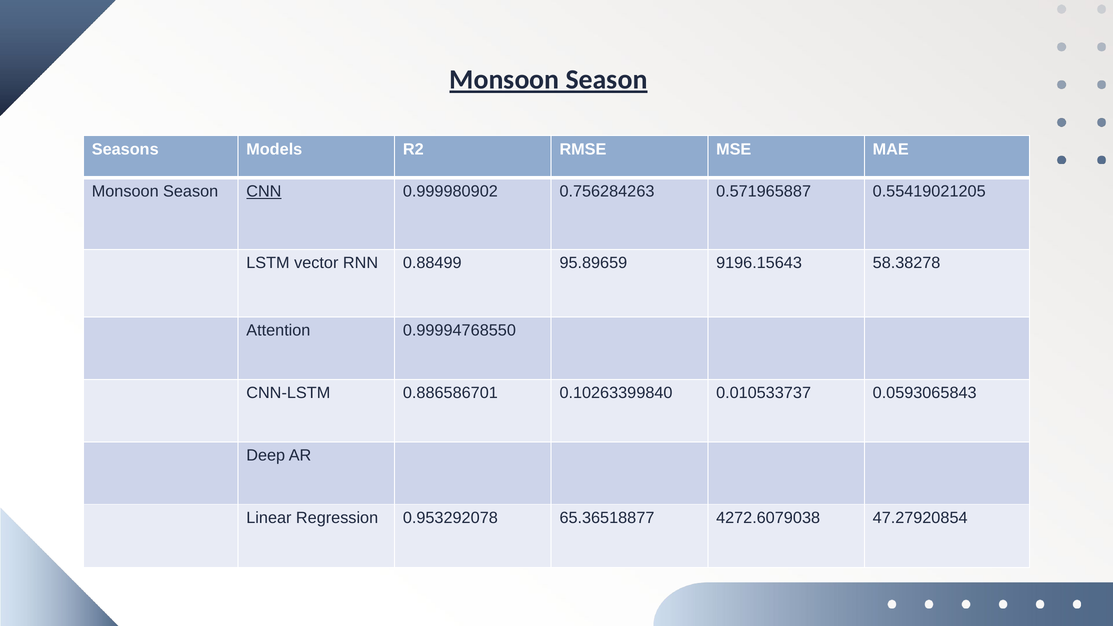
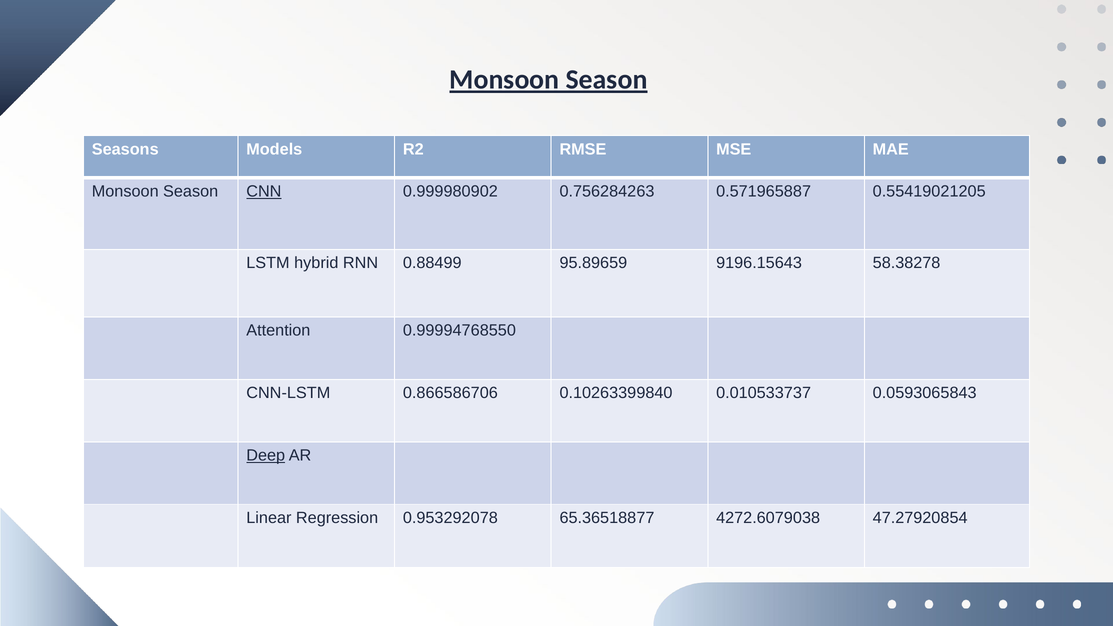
vector: vector -> hybrid
0.886586701: 0.886586701 -> 0.866586706
Deep underline: none -> present
